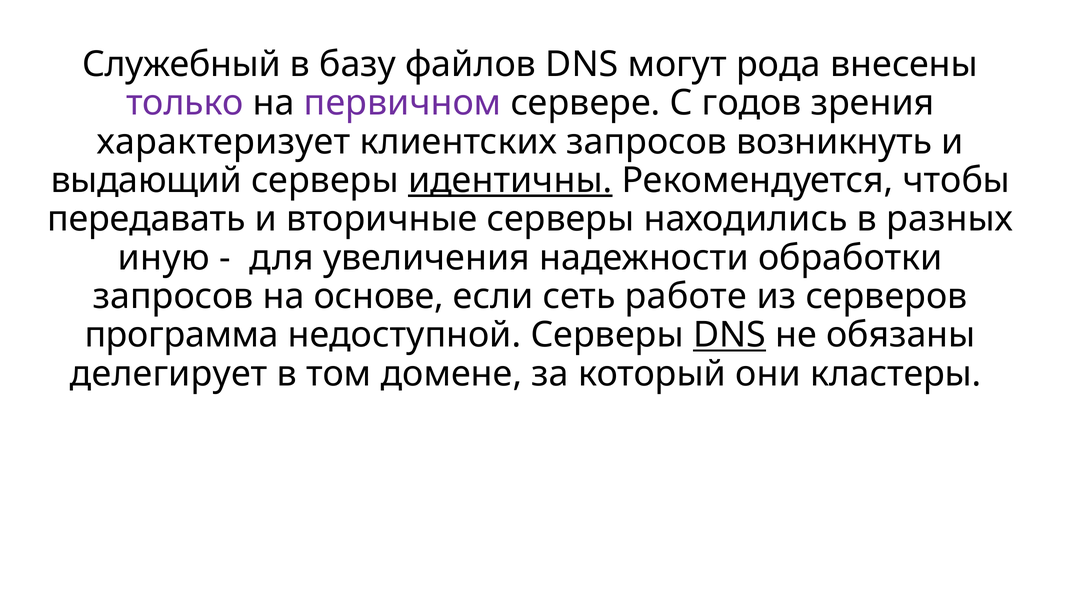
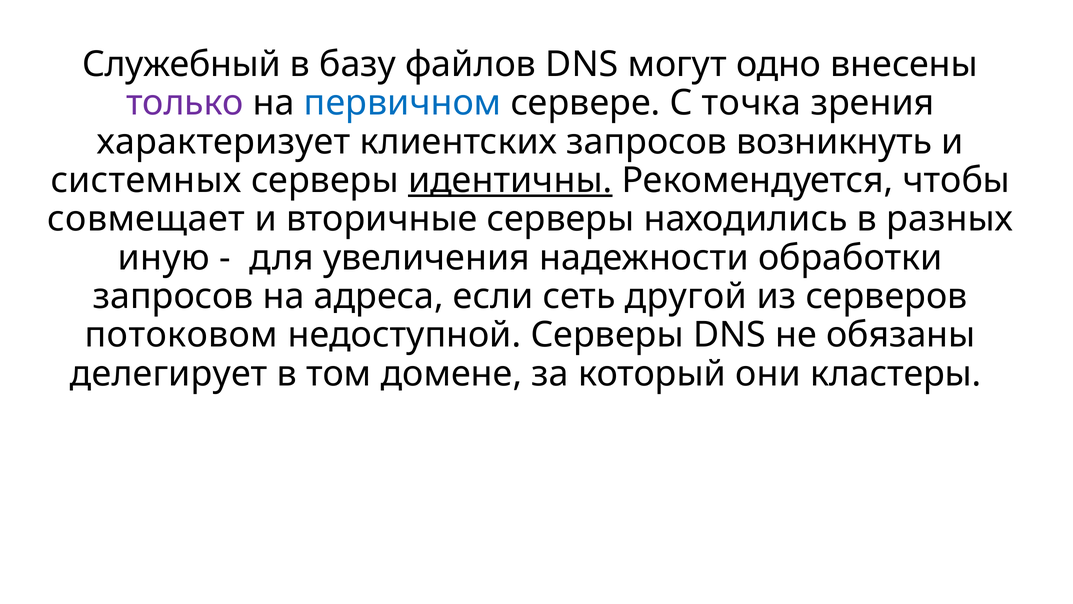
рода: рода -> одно
первичном colour: purple -> blue
годов: годов -> точка
выдающий: выдающий -> системных
передавать: передавать -> совмещает
основе: основе -> адреса
работе: работе -> другой
программа: программа -> потоковом
DNS at (729, 335) underline: present -> none
